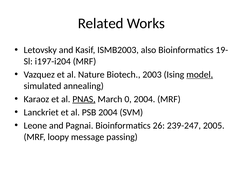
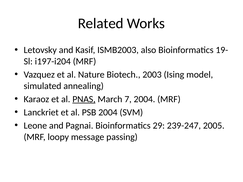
model underline: present -> none
0: 0 -> 7
26: 26 -> 29
